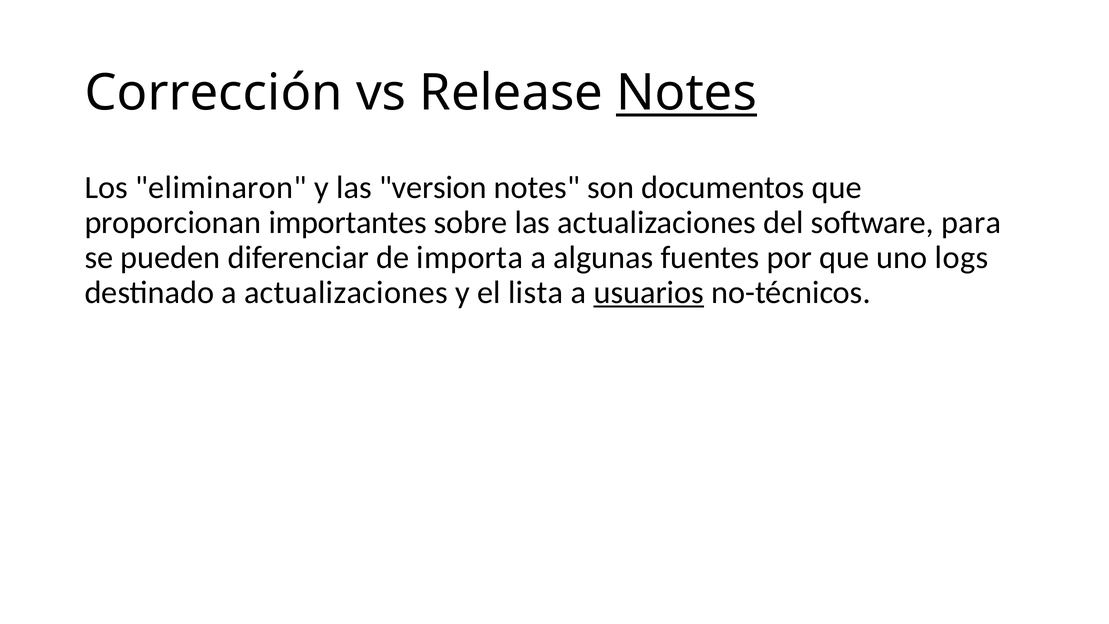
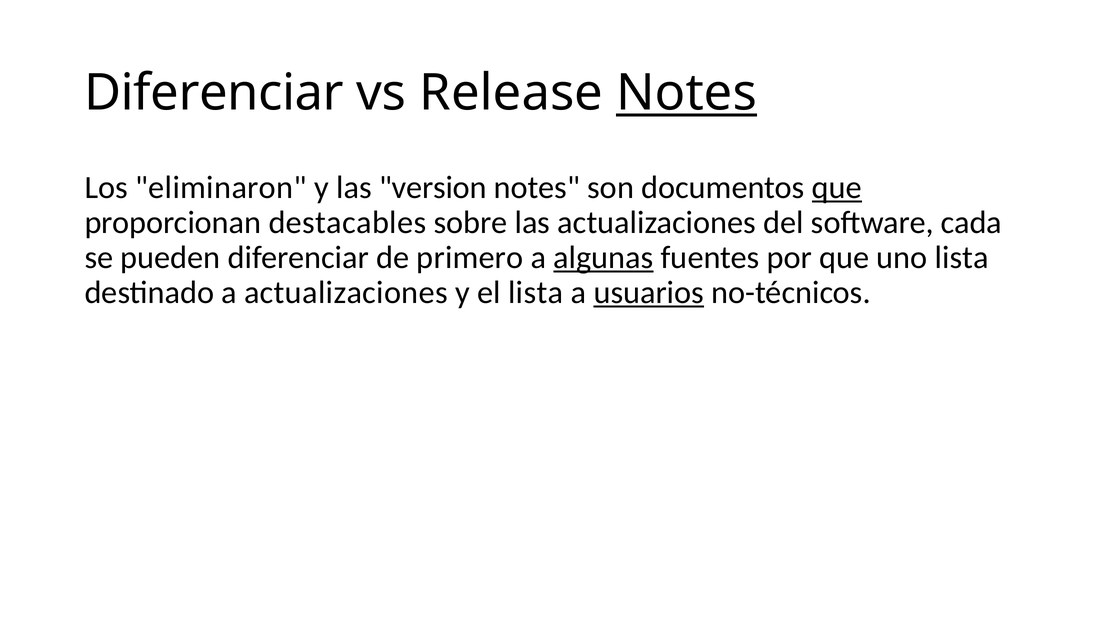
Corrección at (214, 93): Corrección -> Diferenciar
que at (837, 188) underline: none -> present
importantes: importantes -> destacables
para: para -> cada
importa: importa -> primero
algunas underline: none -> present
uno logs: logs -> lista
